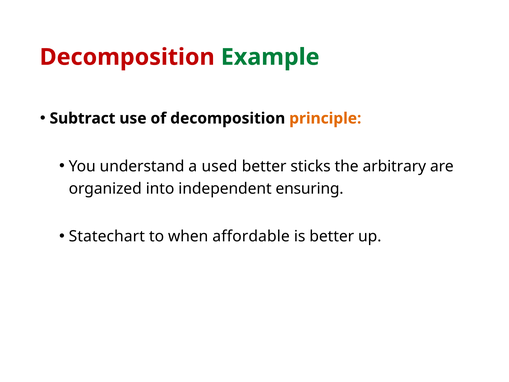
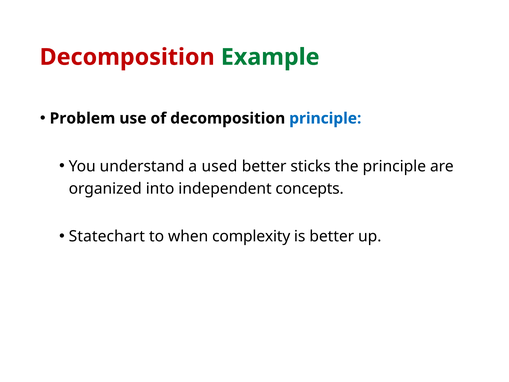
Subtract: Subtract -> Problem
principle at (325, 118) colour: orange -> blue
the arbitrary: arbitrary -> principle
ensuring: ensuring -> concepts
affordable: affordable -> complexity
